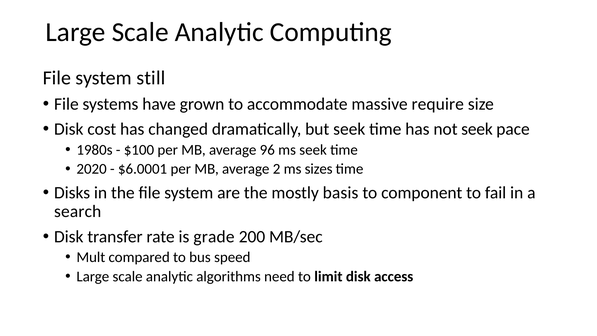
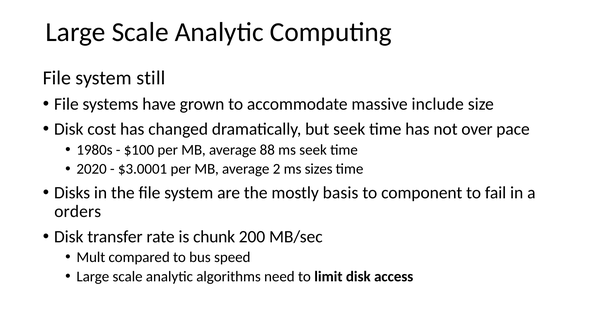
require: require -> include
not seek: seek -> over
96: 96 -> 88
$6.0001: $6.0001 -> $3.0001
search: search -> orders
grade: grade -> chunk
